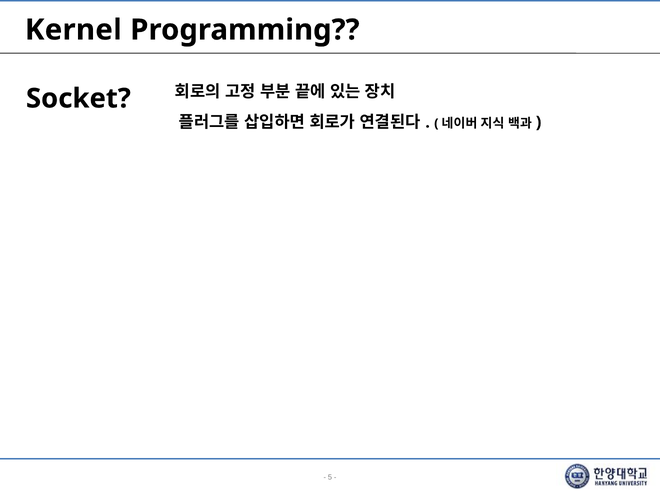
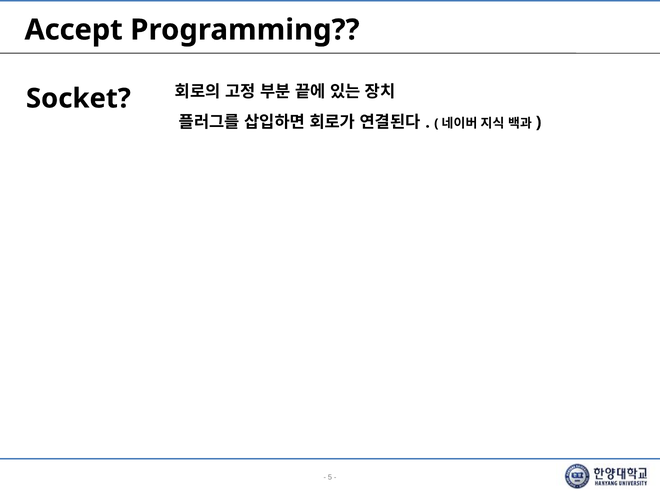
Kernel: Kernel -> Accept
